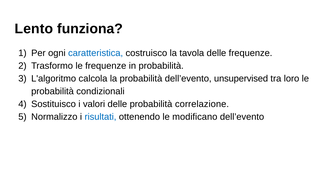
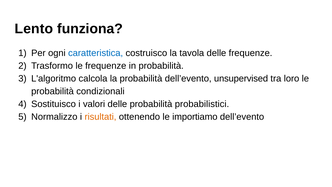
correlazione: correlazione -> probabilistici
risultati colour: blue -> orange
modificano: modificano -> importiamo
